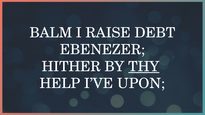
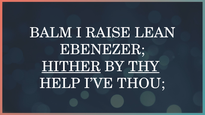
DEBT: DEBT -> LEAN
HITHER underline: none -> present
UPON: UPON -> THOU
